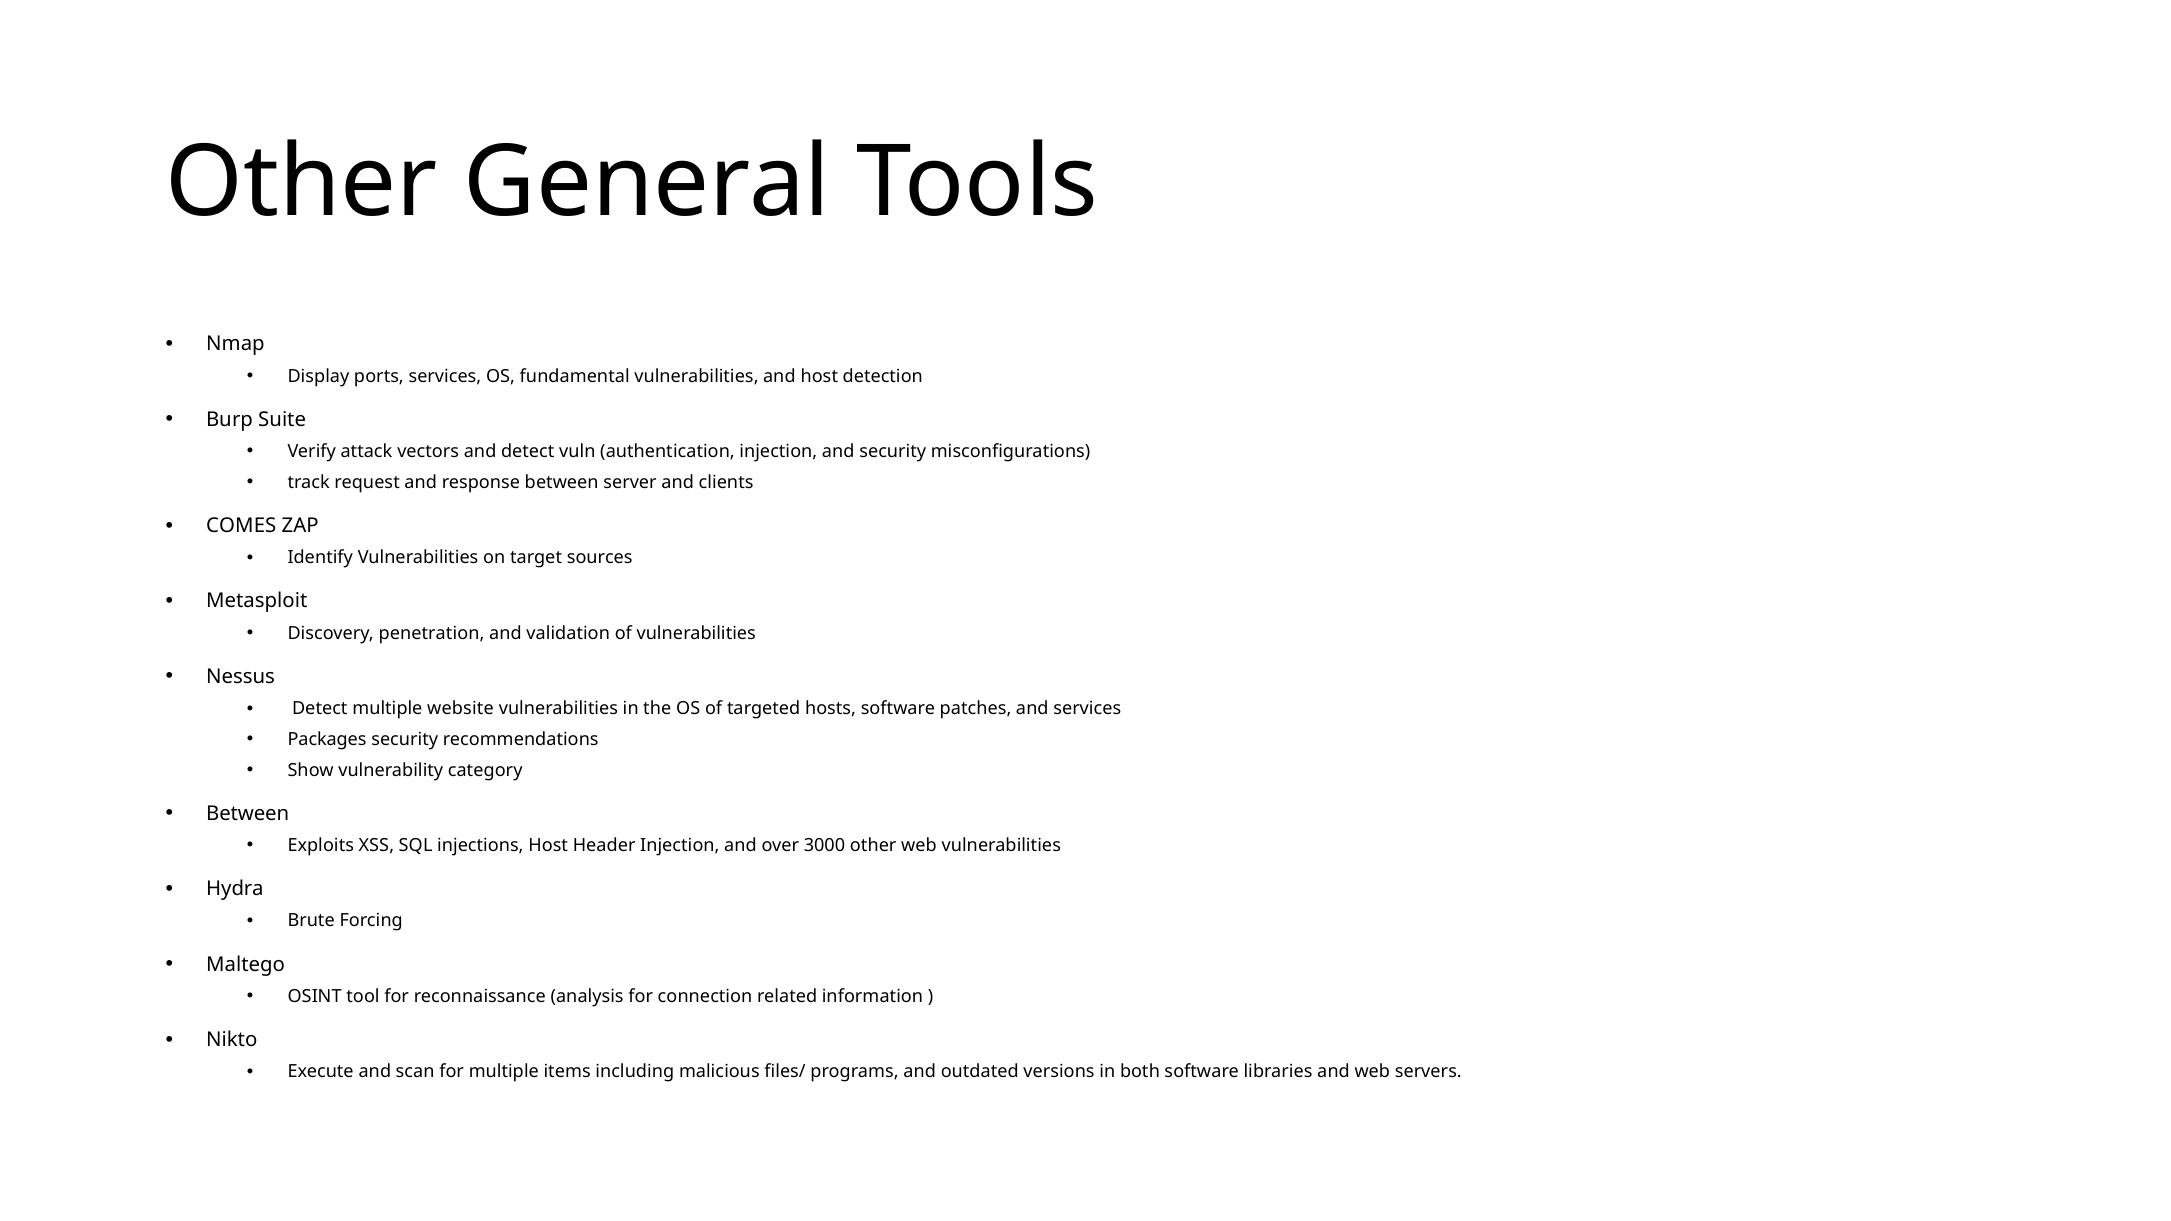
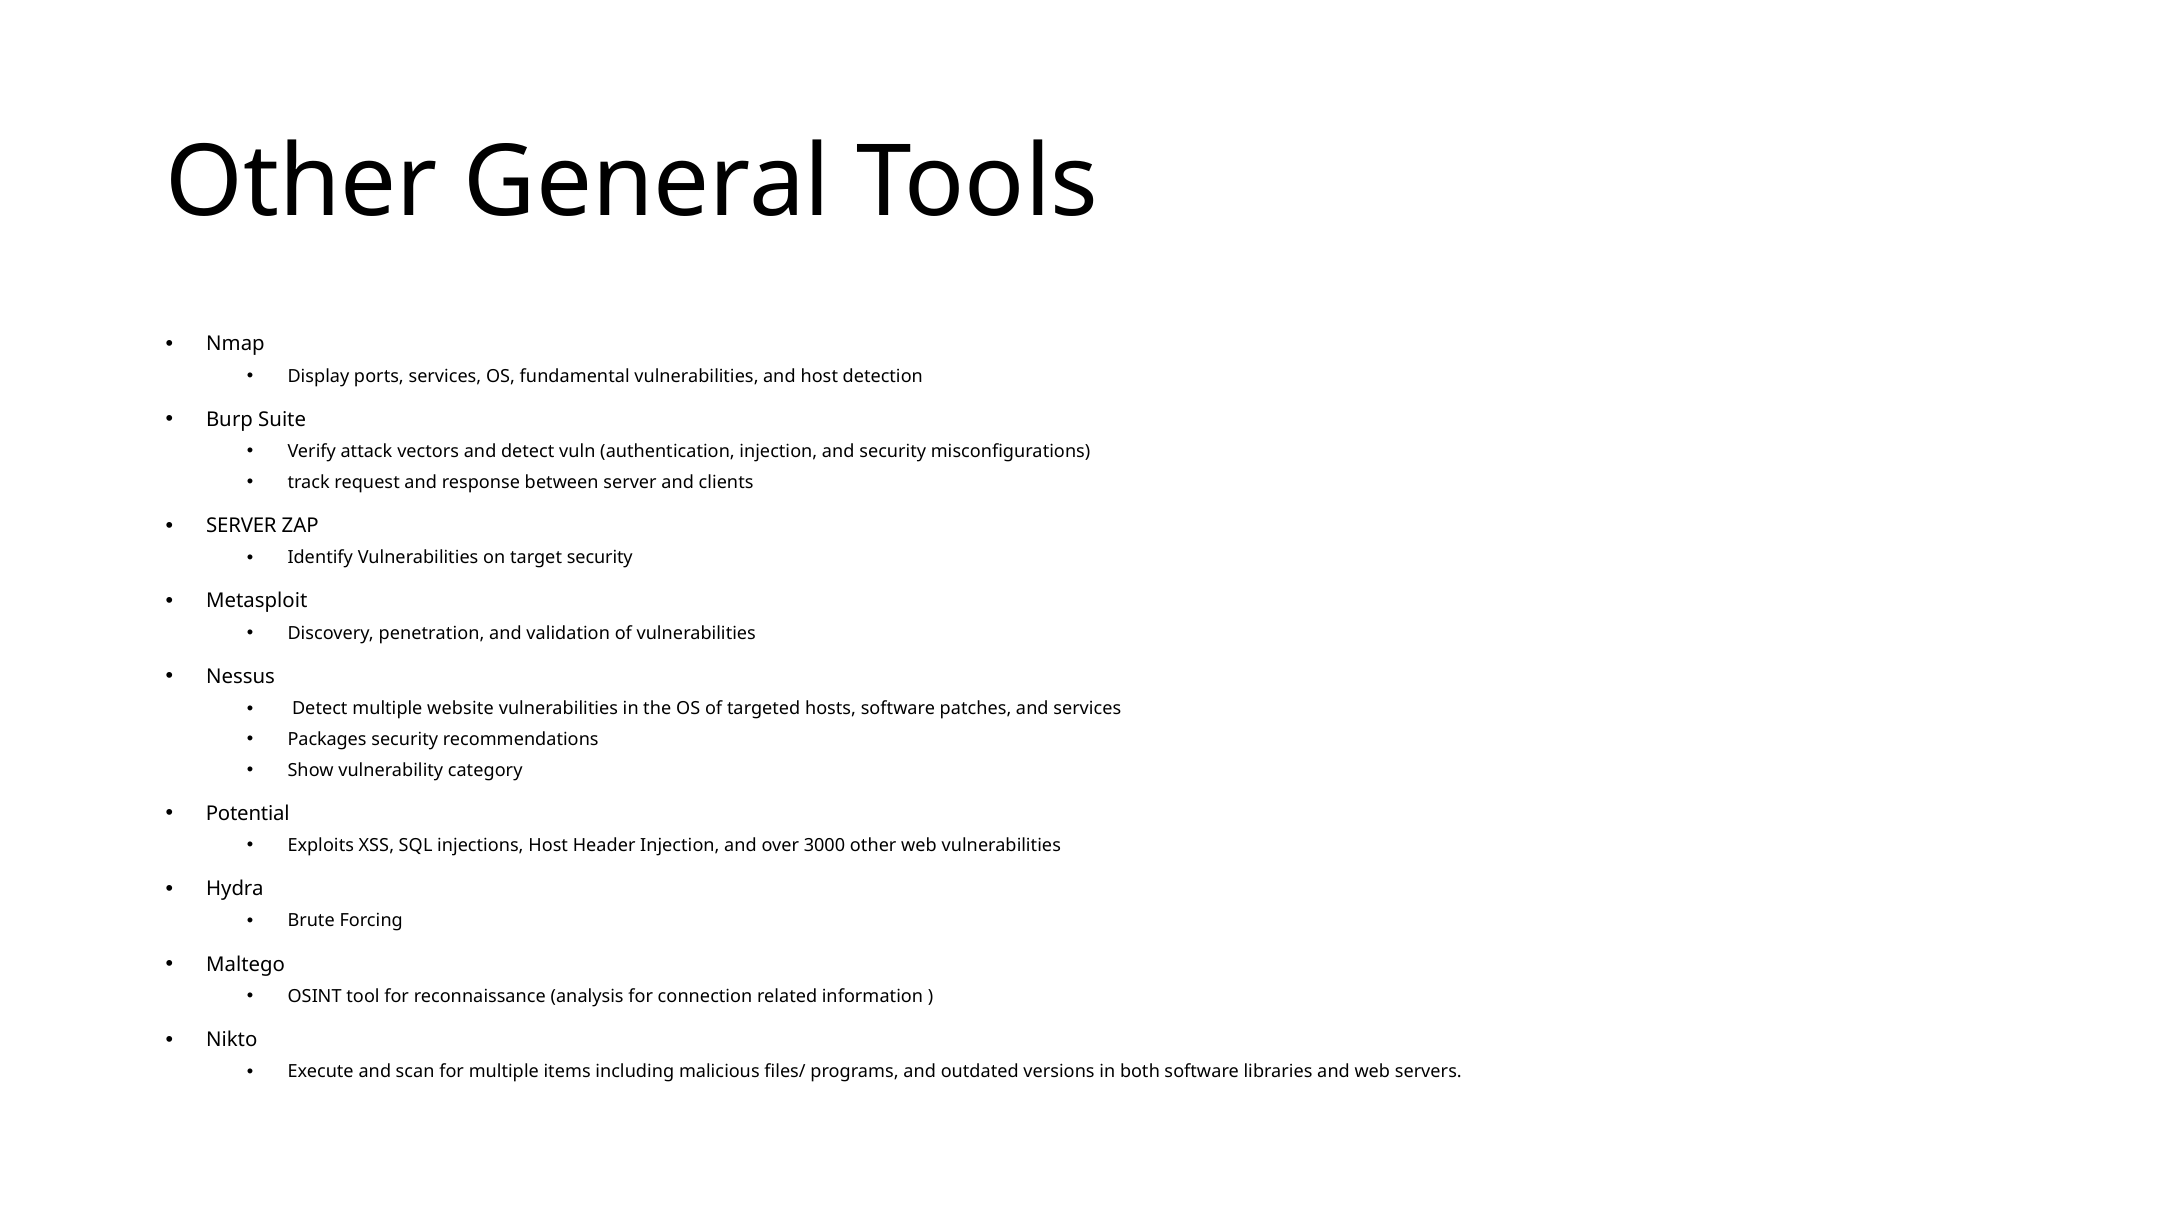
COMES at (241, 526): COMES -> SERVER
target sources: sources -> security
Between at (248, 814): Between -> Potential
